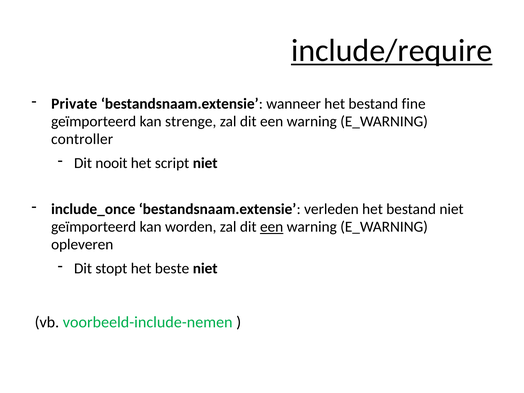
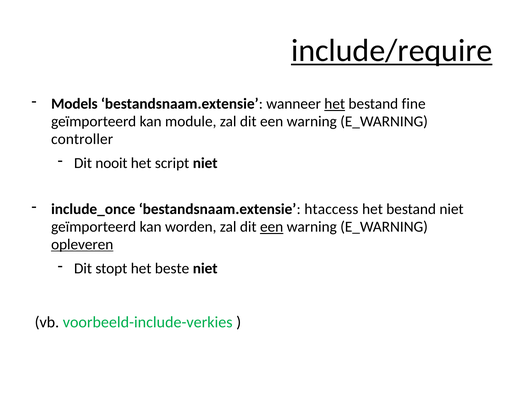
Private: Private -> Models
het at (335, 104) underline: none -> present
strenge: strenge -> module
verleden: verleden -> htaccess
opleveren underline: none -> present
voorbeeld-include-nemen: voorbeeld-include-nemen -> voorbeeld-include-verkies
